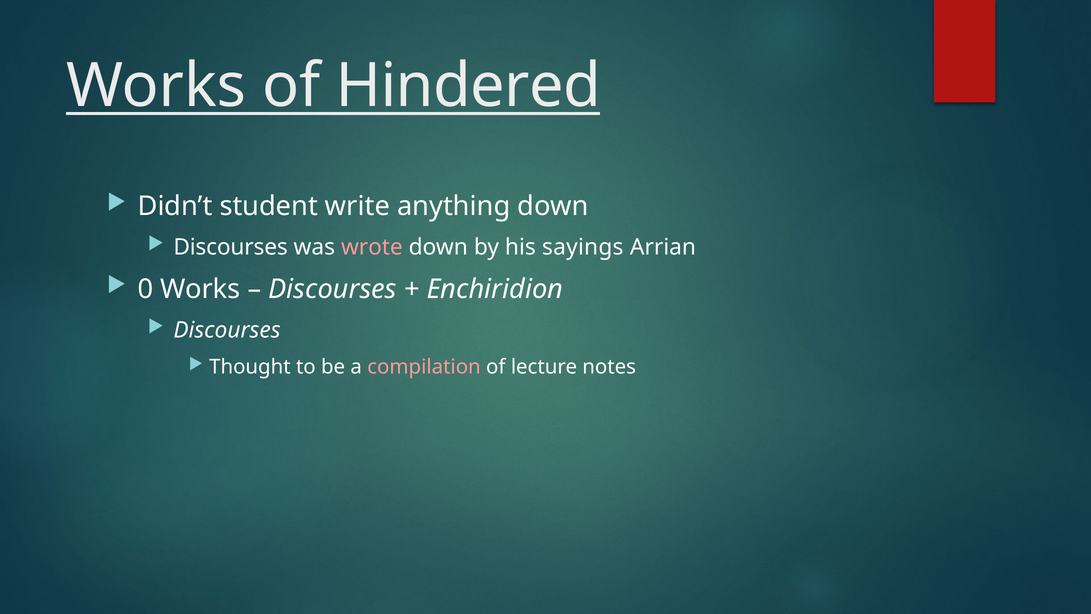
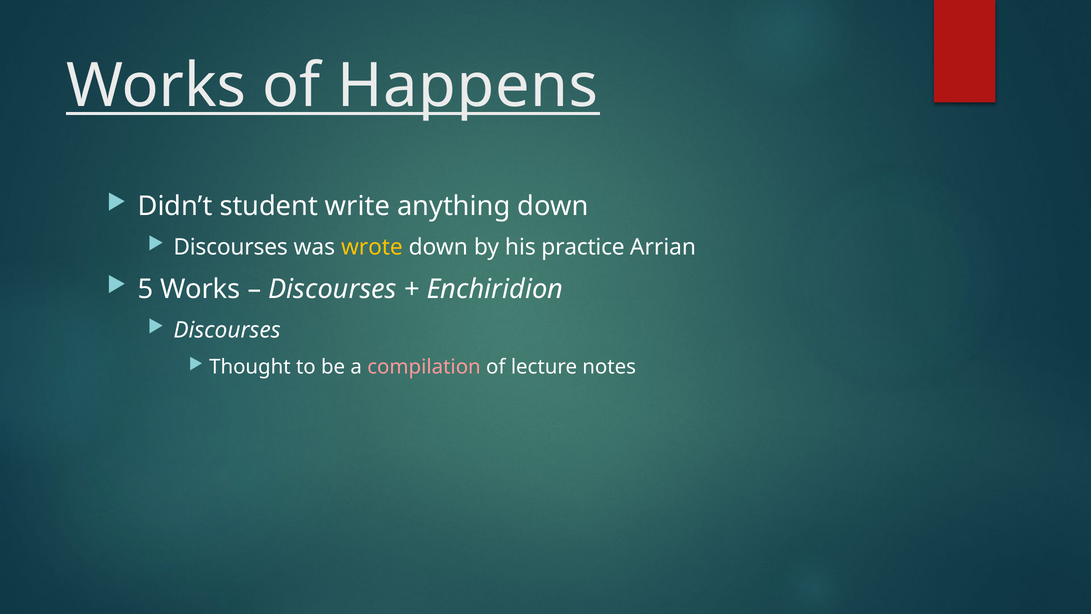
Hindered: Hindered -> Happens
wrote colour: pink -> yellow
sayings: sayings -> practice
0: 0 -> 5
